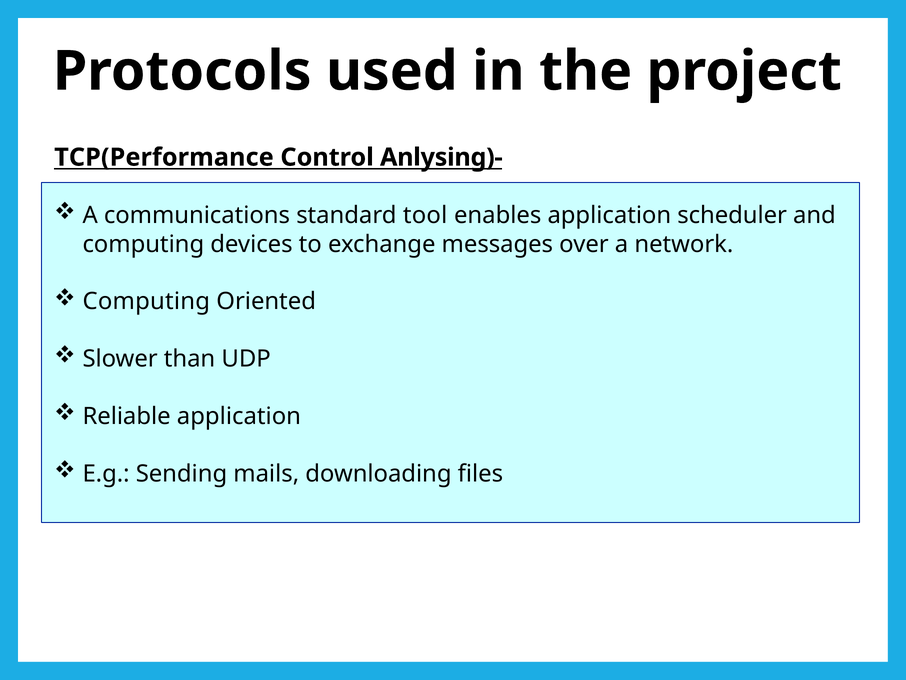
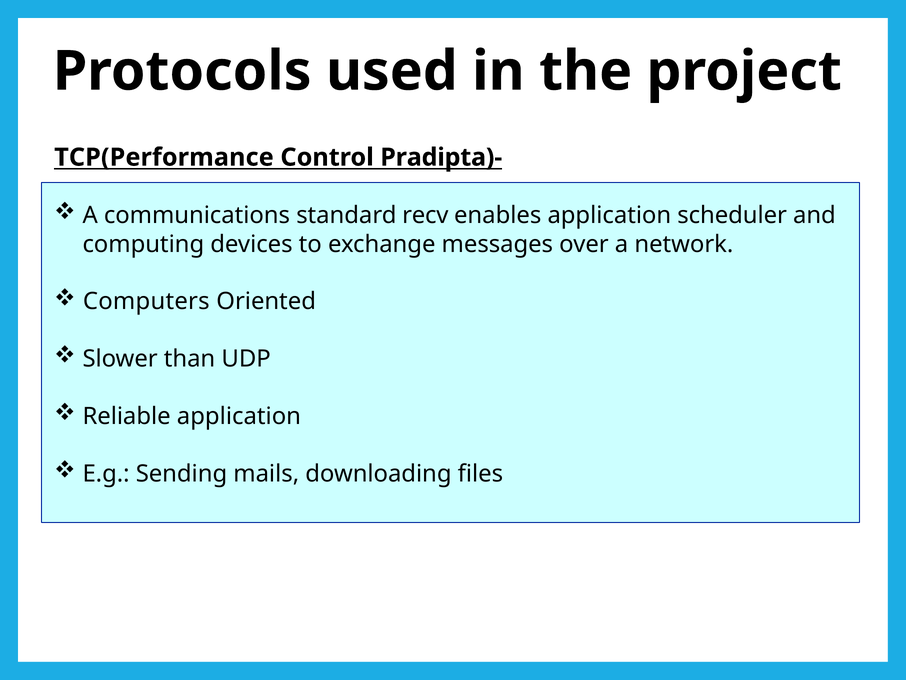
Anlysing)-: Anlysing)- -> Pradipta)-
tool: tool -> recv
Computing at (146, 301): Computing -> Computers
